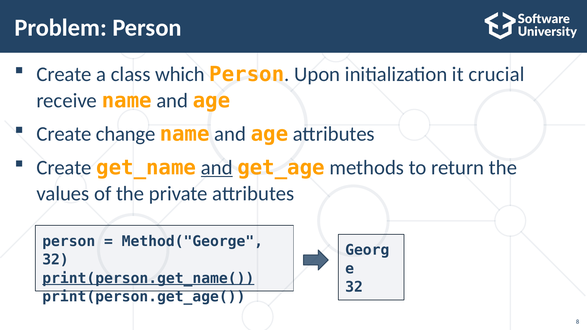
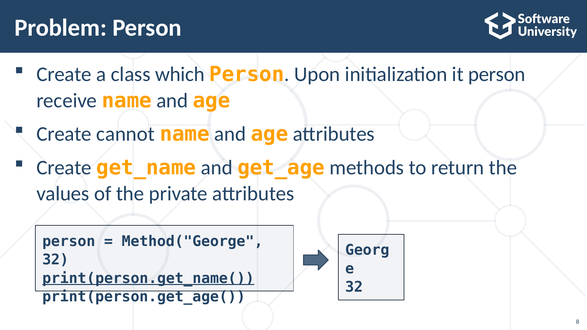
it crucial: crucial -> person
change: change -> cannot
and at (217, 168) underline: present -> none
